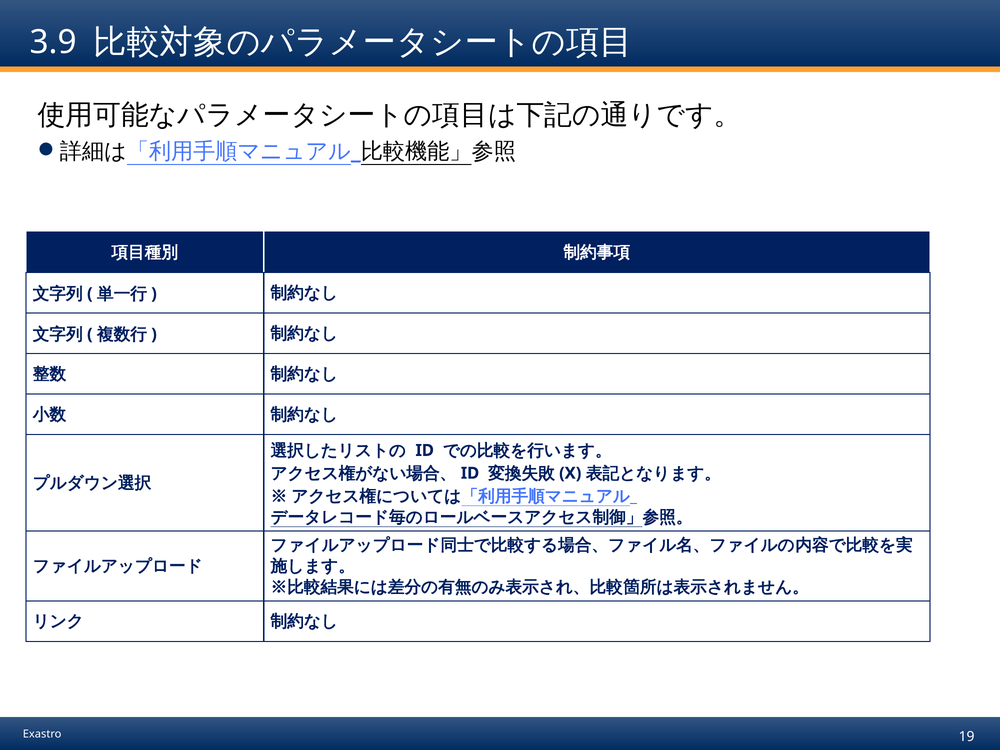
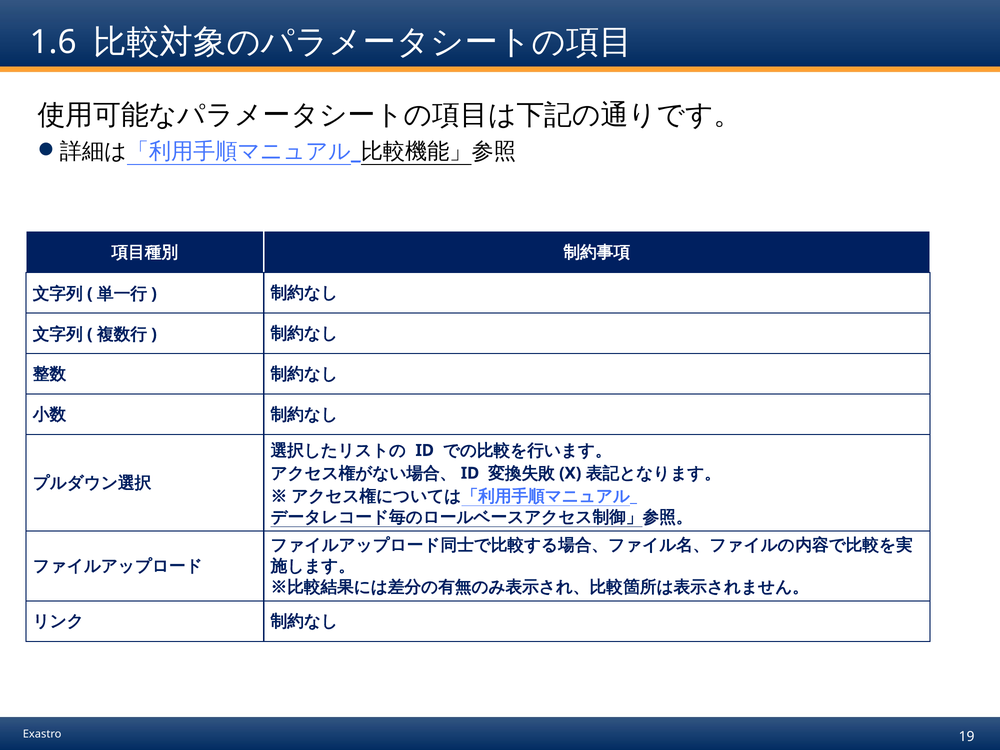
3.9: 3.9 -> 1.6
